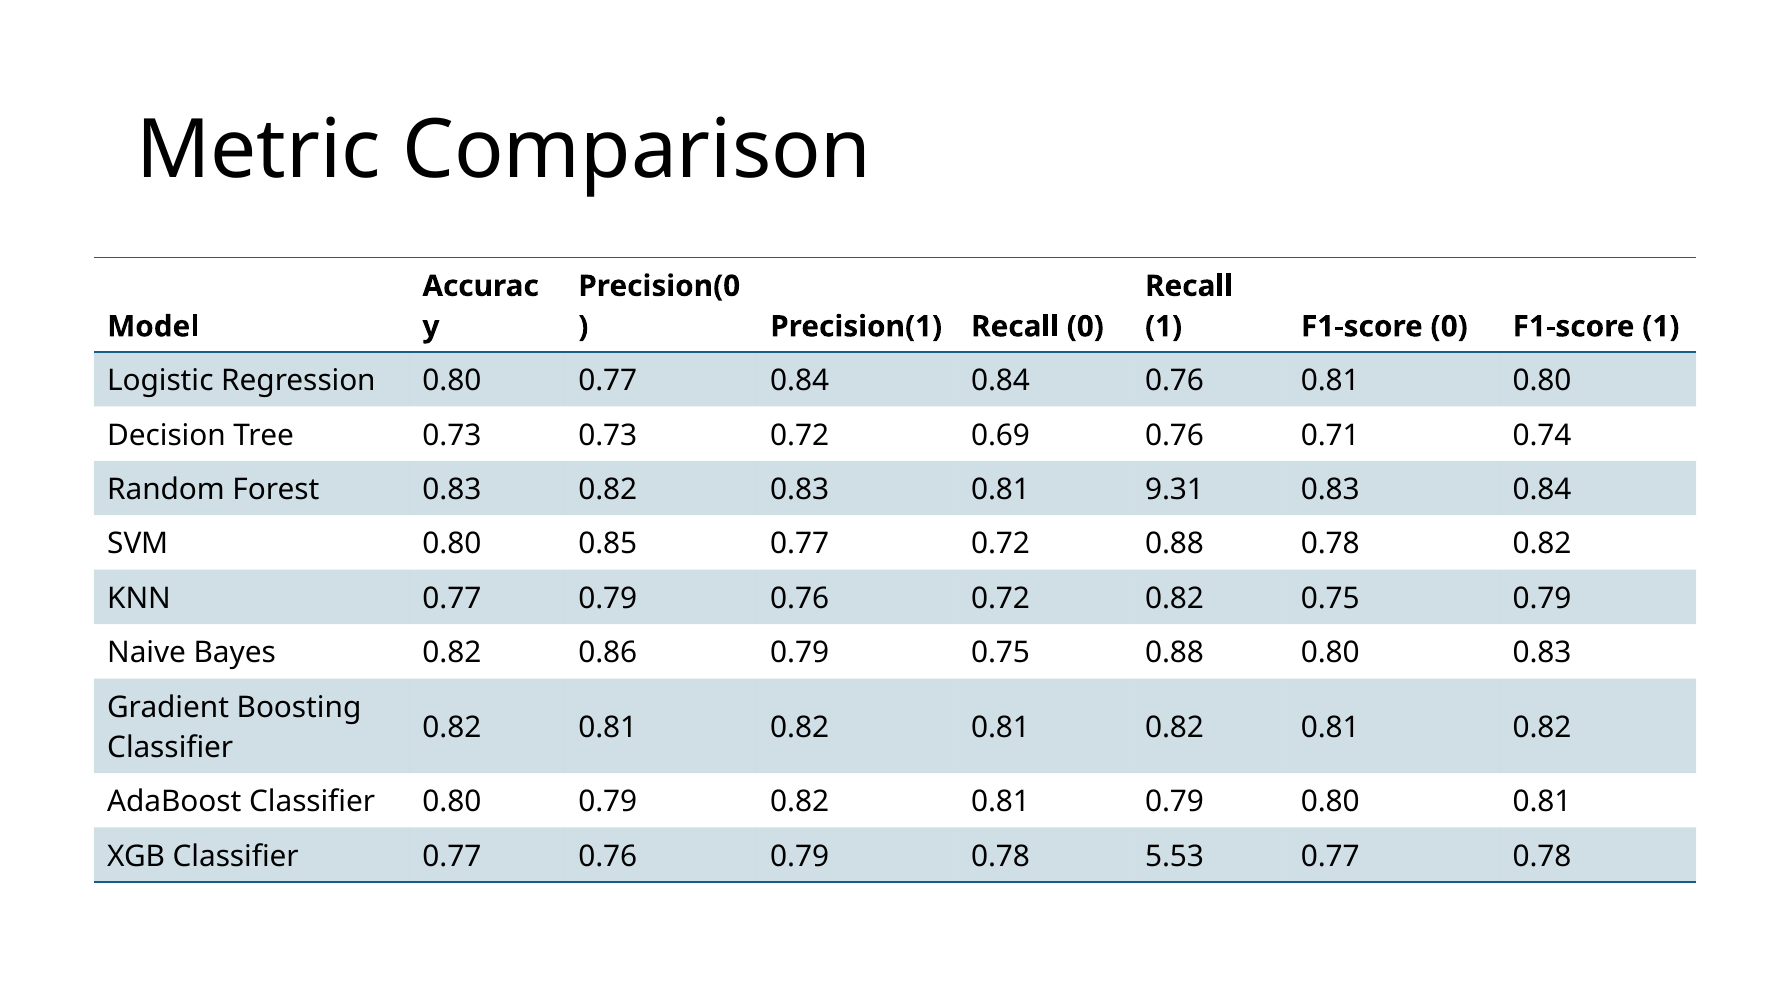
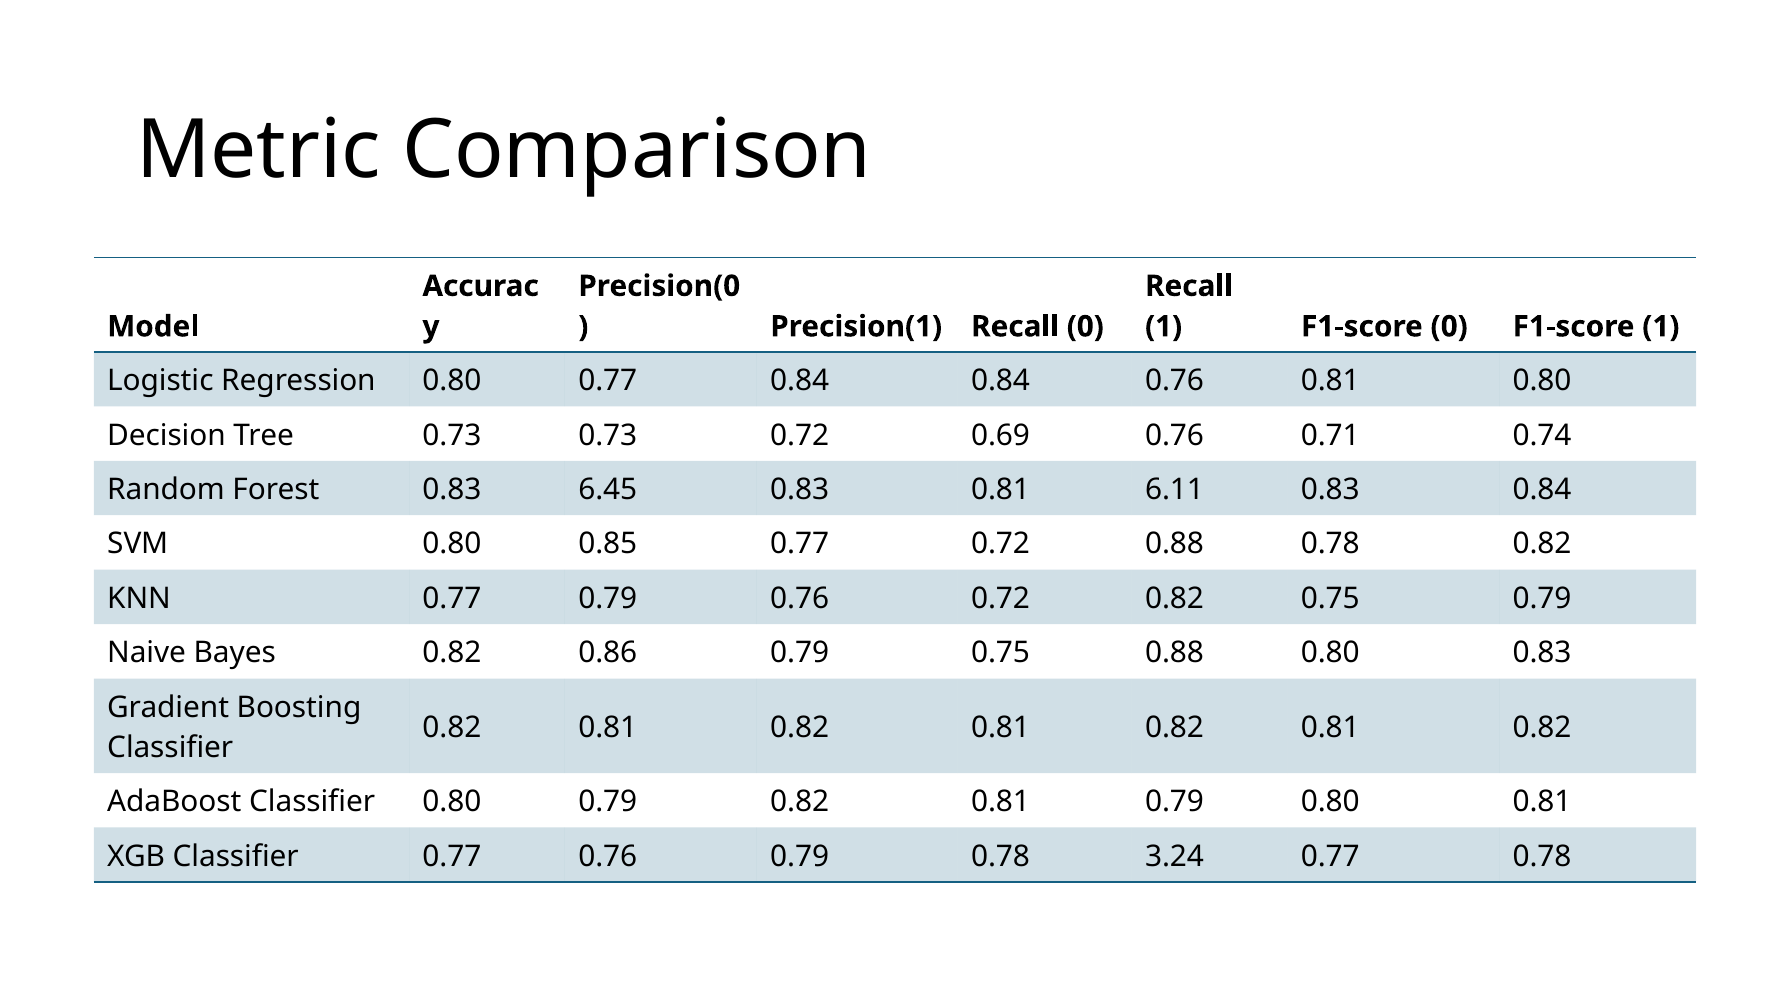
0.83 0.82: 0.82 -> 6.45
9.31: 9.31 -> 6.11
5.53: 5.53 -> 3.24
